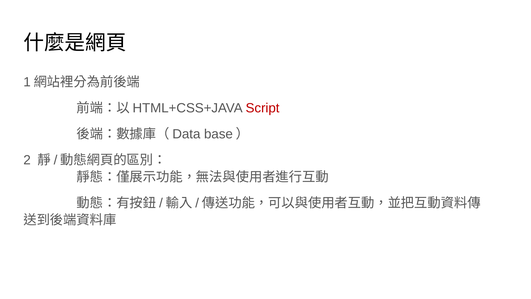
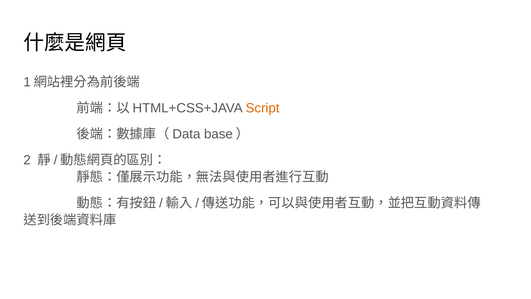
Script colour: red -> orange
